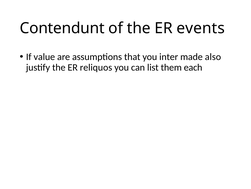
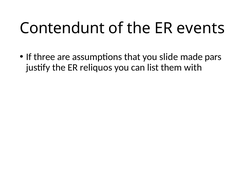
value: value -> three
inter: inter -> slide
also: also -> pars
each: each -> with
